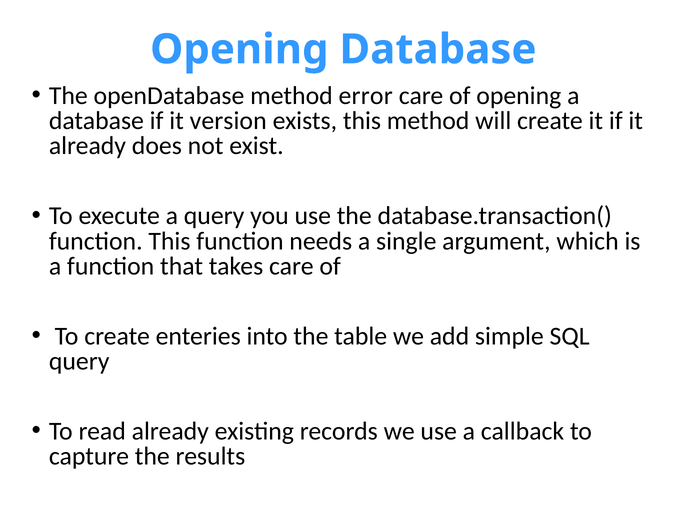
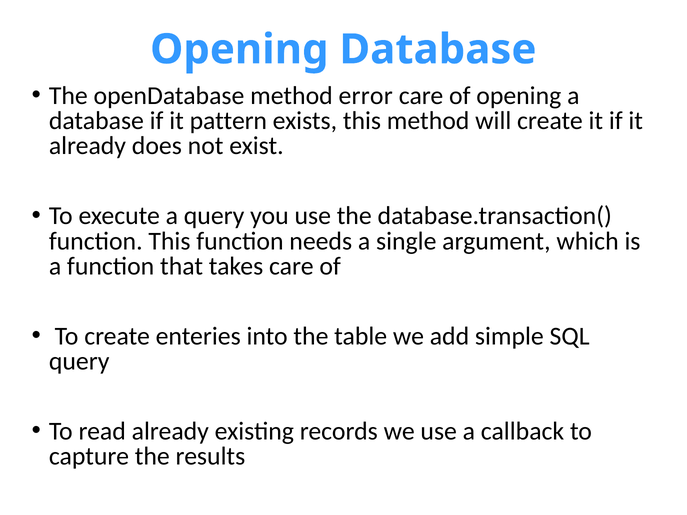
version: version -> pattern
